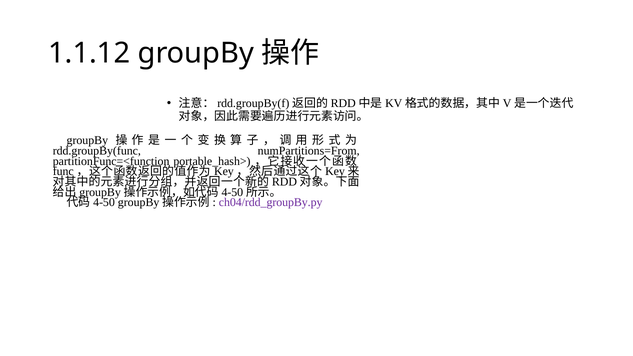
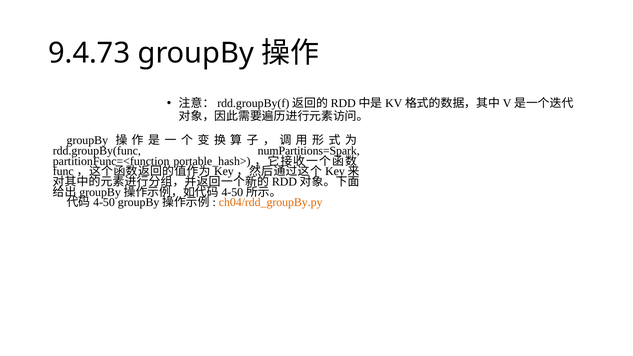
1.1.12: 1.1.12 -> 9.4.73
numPartitions=From: numPartitions=From -> numPartitions=Spark
ch04/rdd_groupBy.py colour: purple -> orange
